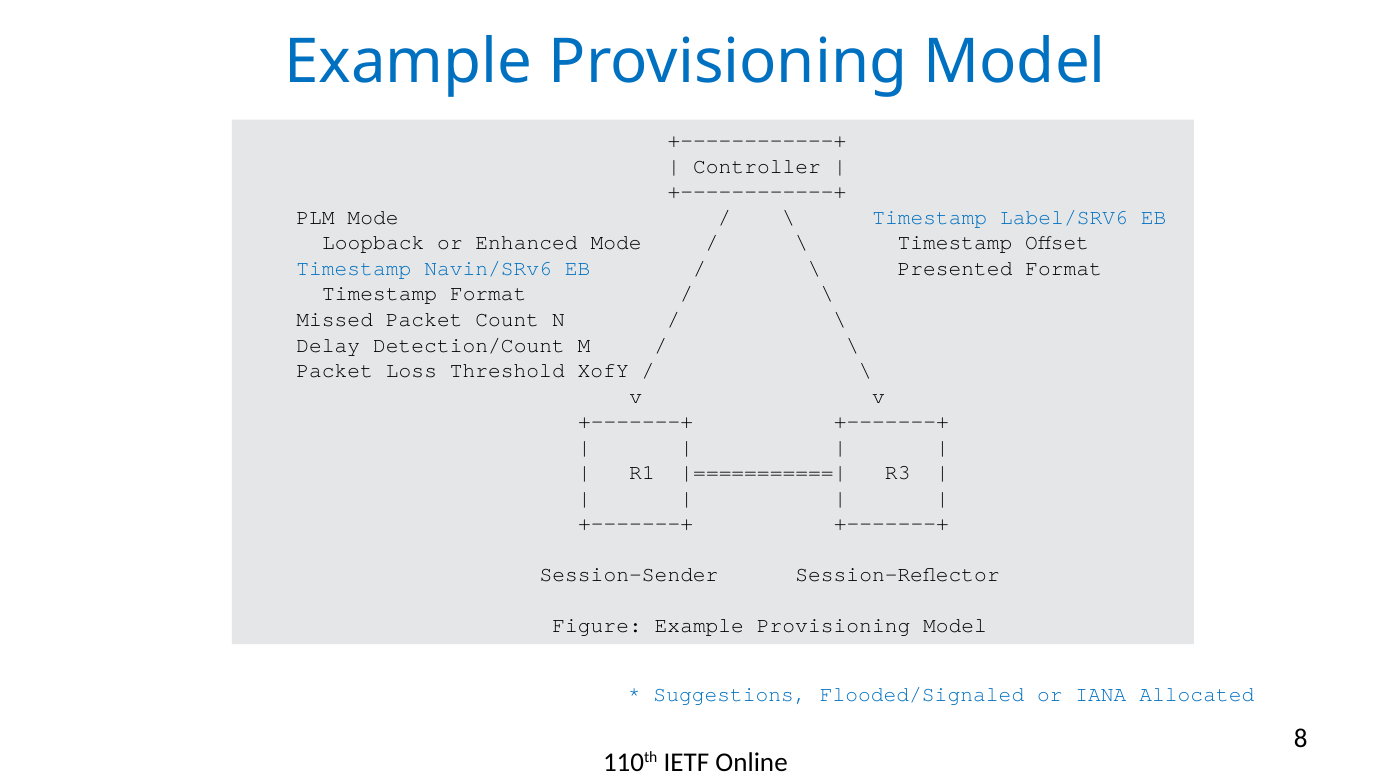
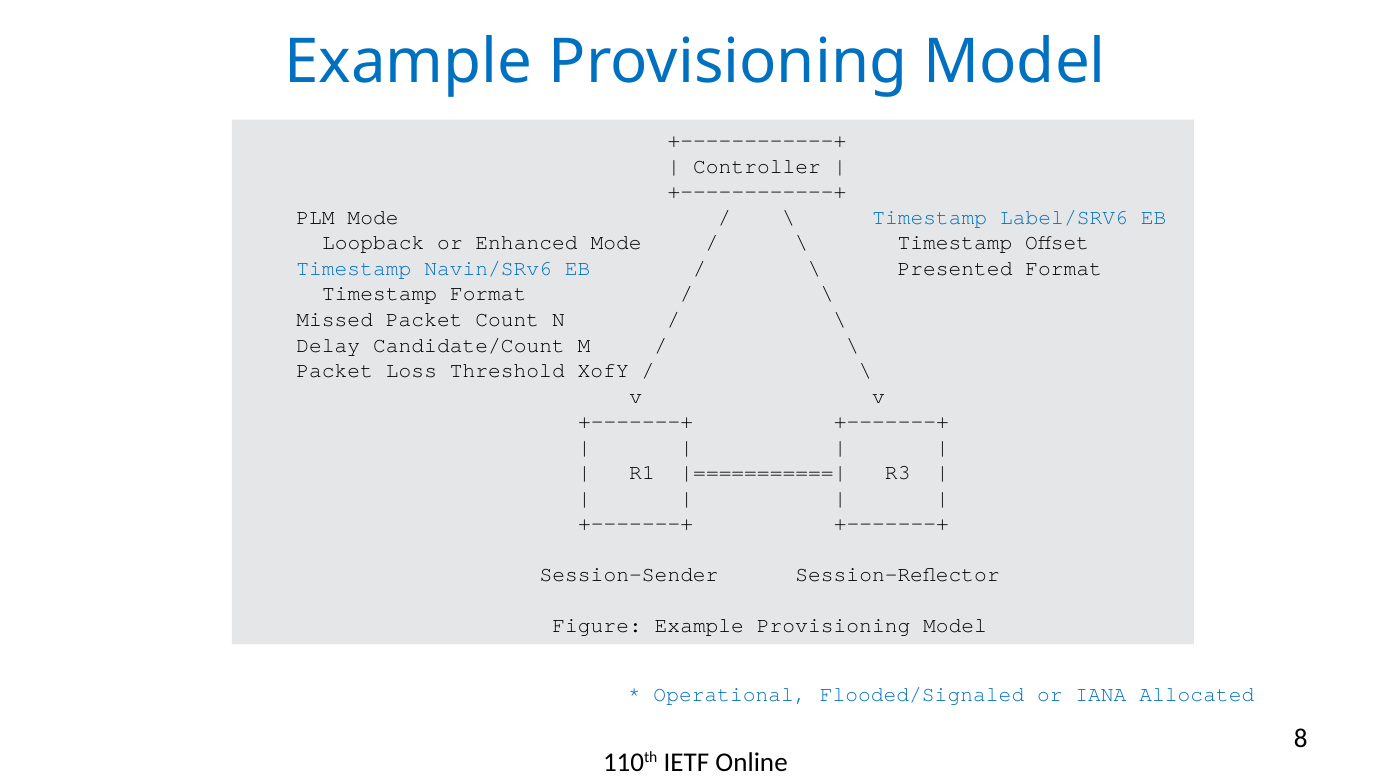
Detection/Count: Detection/Count -> Candidate/Count
Suggestions: Suggestions -> Operational
